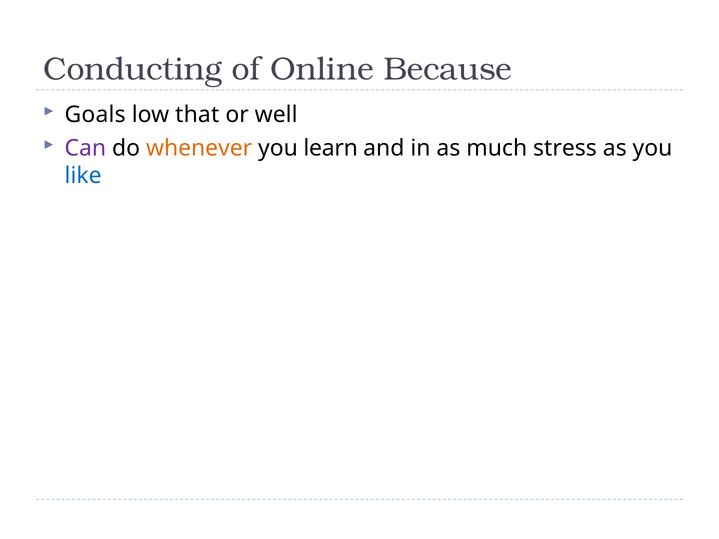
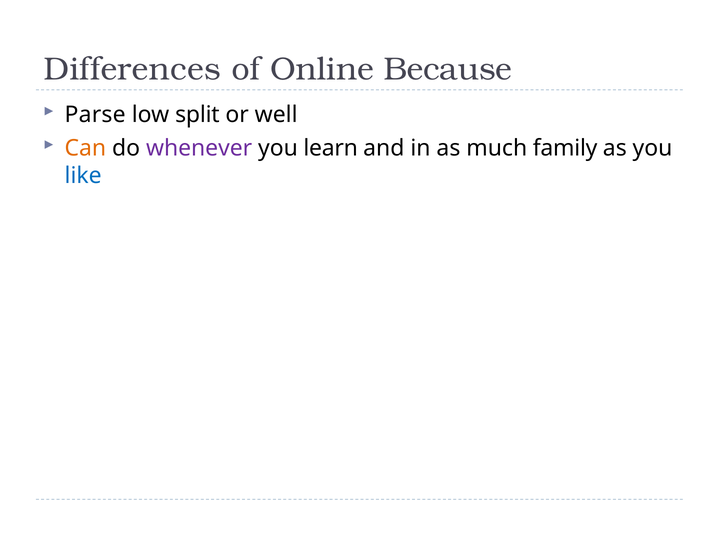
Conducting: Conducting -> Differences
Goals: Goals -> Parse
that: that -> split
Can colour: purple -> orange
whenever colour: orange -> purple
stress: stress -> family
